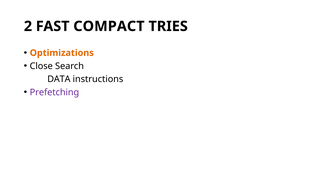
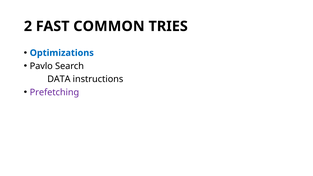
COMPACT: COMPACT -> COMMON
Optimizations colour: orange -> blue
Close: Close -> Pavlo
